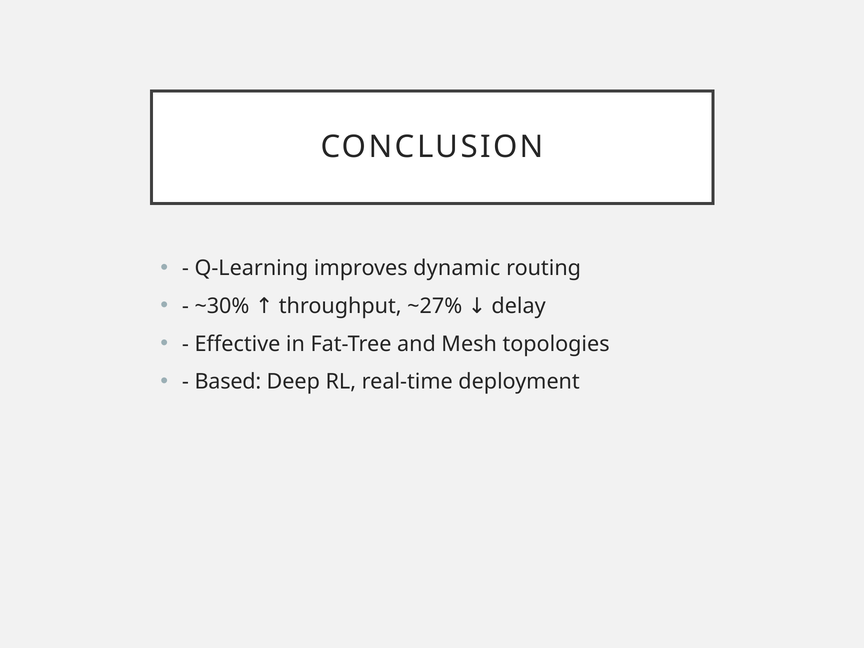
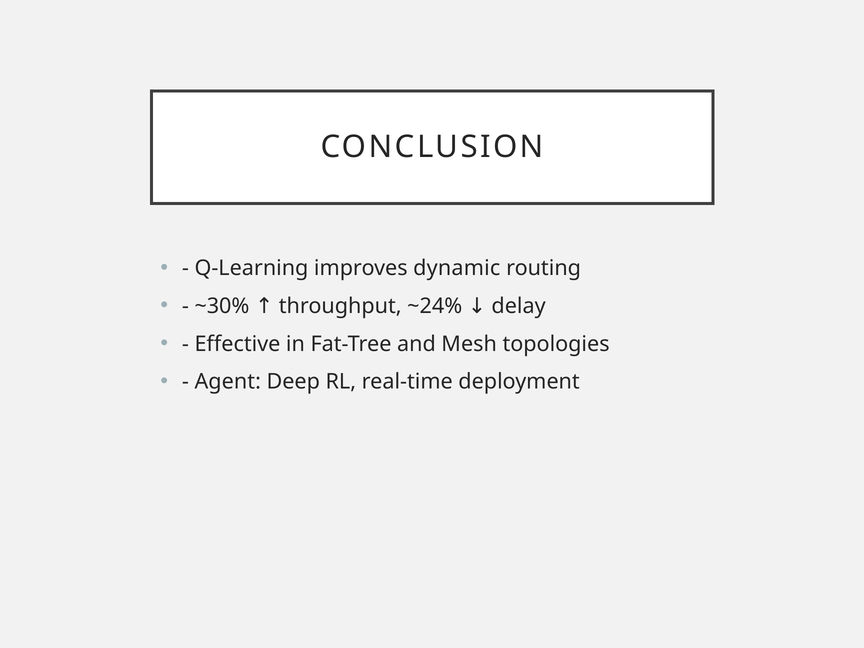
~27%: ~27% -> ~24%
Based: Based -> Agent
